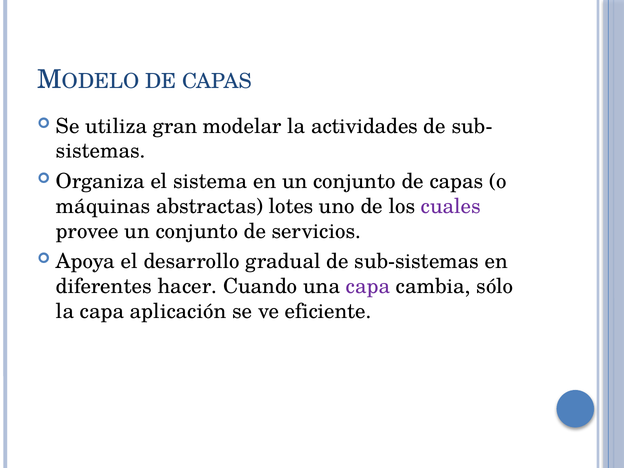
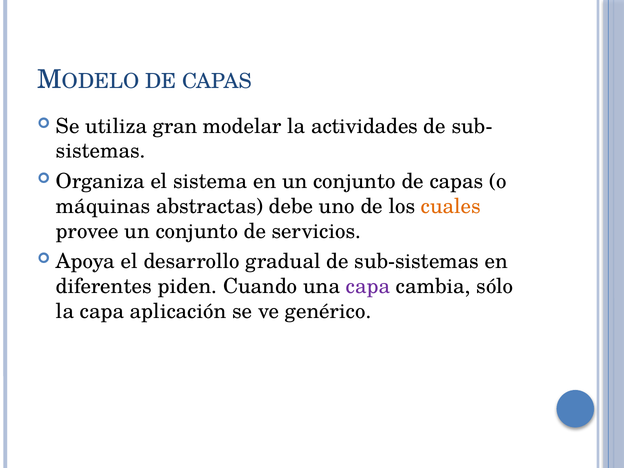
lotes: lotes -> debe
cuales colour: purple -> orange
hacer: hacer -> piden
eficiente: eficiente -> genérico
